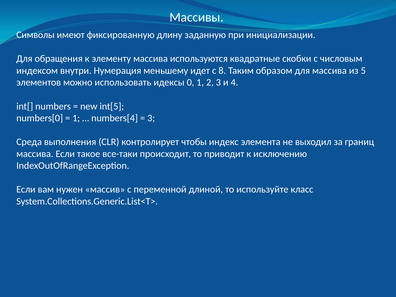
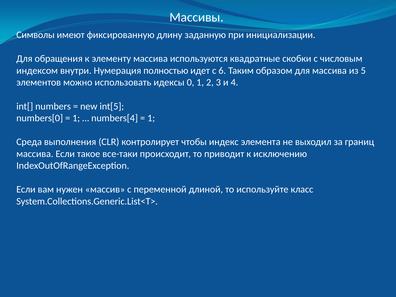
меньшему: меньшему -> полностью
8: 8 -> 6
3 at (151, 118): 3 -> 1
